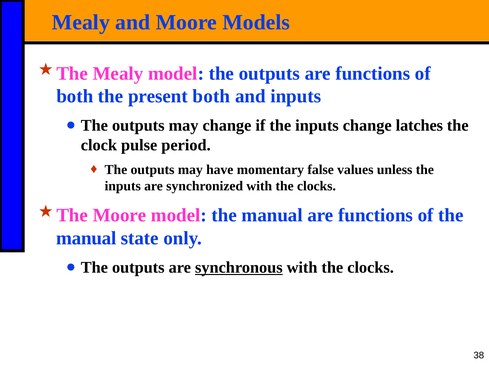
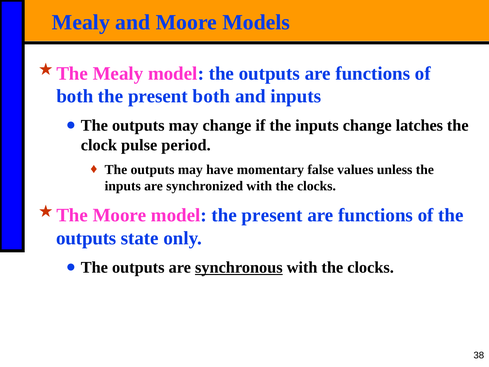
model the manual: manual -> present
manual at (86, 238): manual -> outputs
